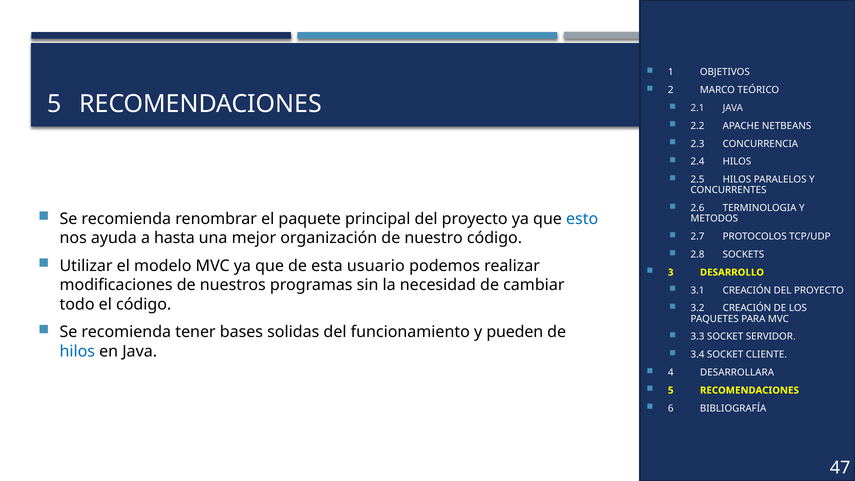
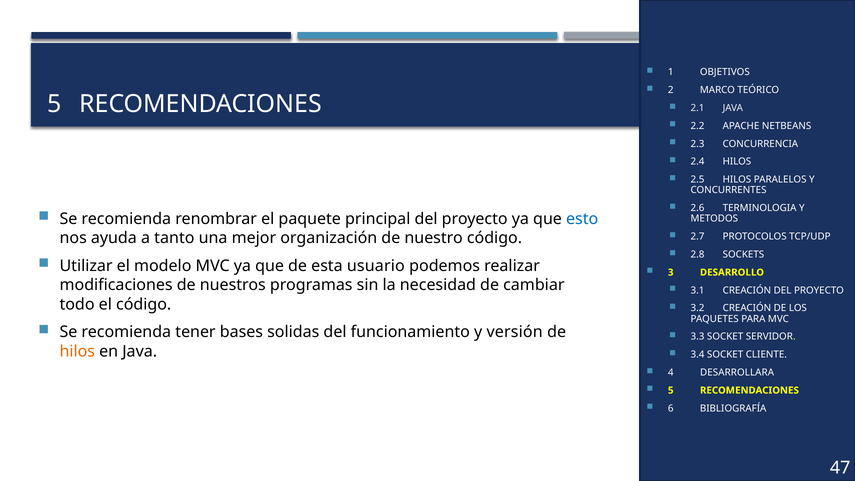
hasta: hasta -> tanto
pueden: pueden -> versión
hilos at (77, 351) colour: blue -> orange
